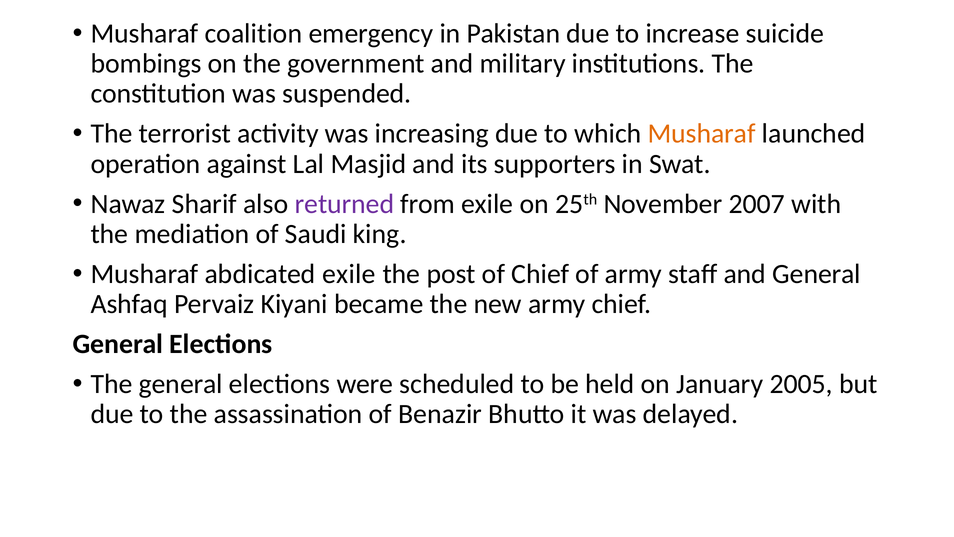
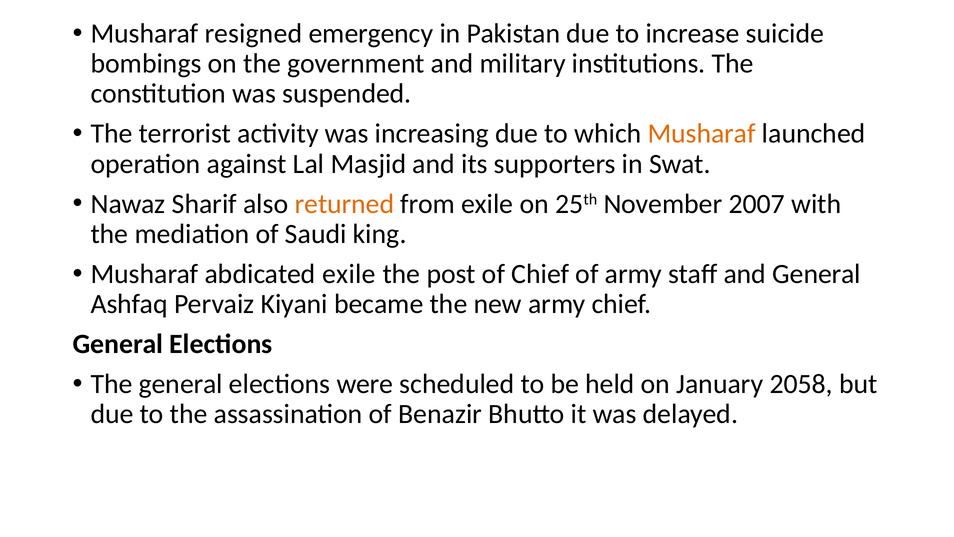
coalition: coalition -> resigned
returned colour: purple -> orange
2005: 2005 -> 2058
